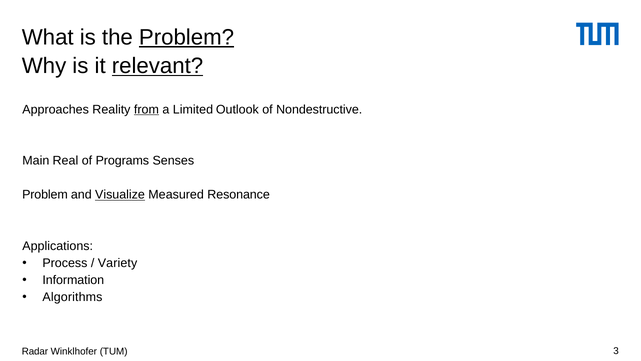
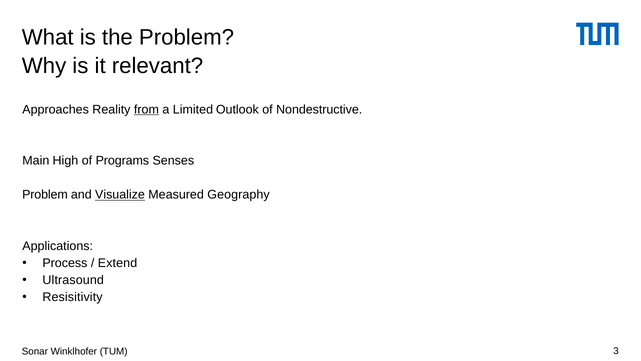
Problem at (186, 37) underline: present -> none
relevant underline: present -> none
Real: Real -> High
Resonance: Resonance -> Geography
Variety: Variety -> Extend
Information: Information -> Ultrasound
Algorithms: Algorithms -> Resisitivity
Radar: Radar -> Sonar
